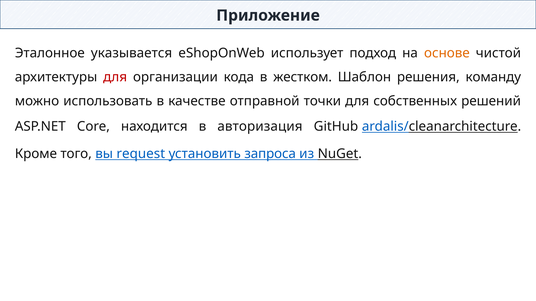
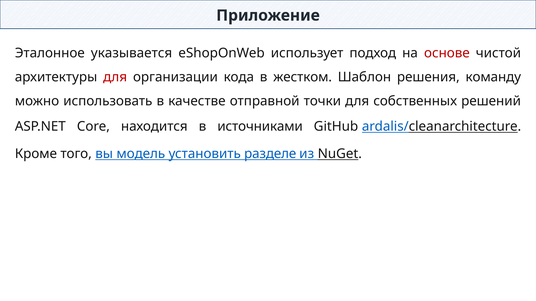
основе colour: orange -> red
авторизация: авторизация -> источниками
request: request -> модель
запроса: запроса -> разделе
